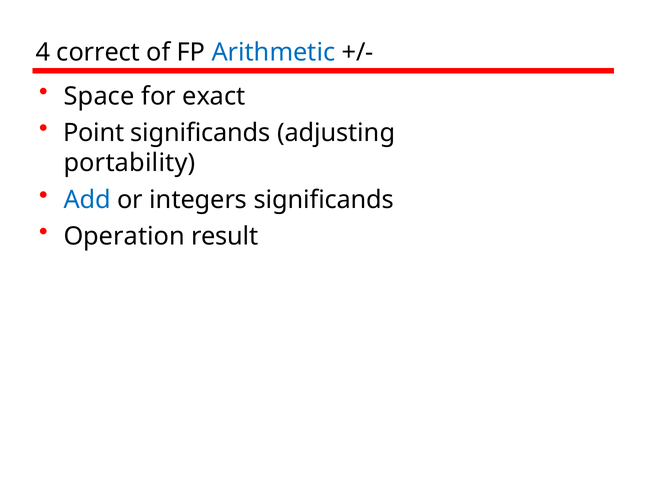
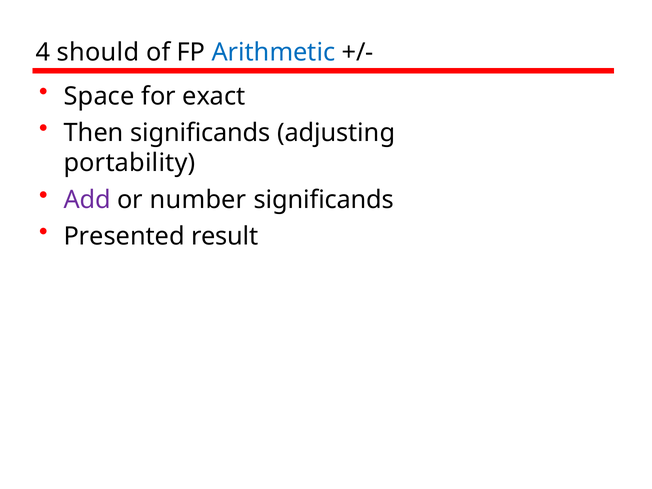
correct: correct -> should
Point: Point -> Then
Add colour: blue -> purple
integers: integers -> number
Operation: Operation -> Presented
